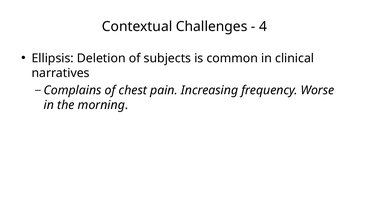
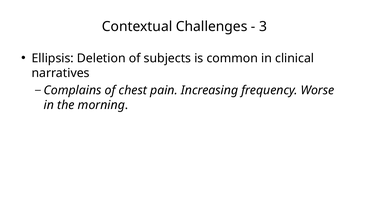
4: 4 -> 3
